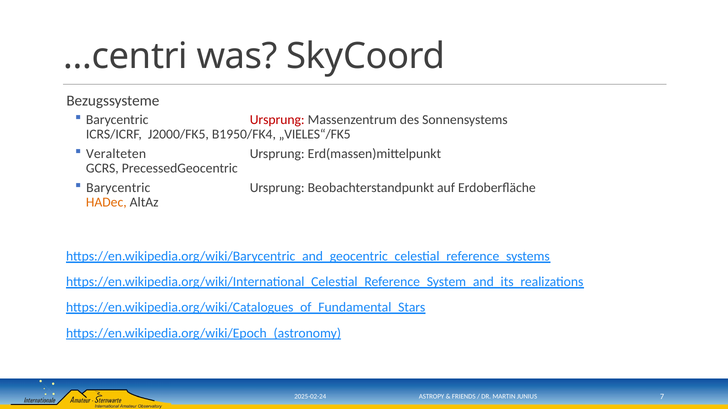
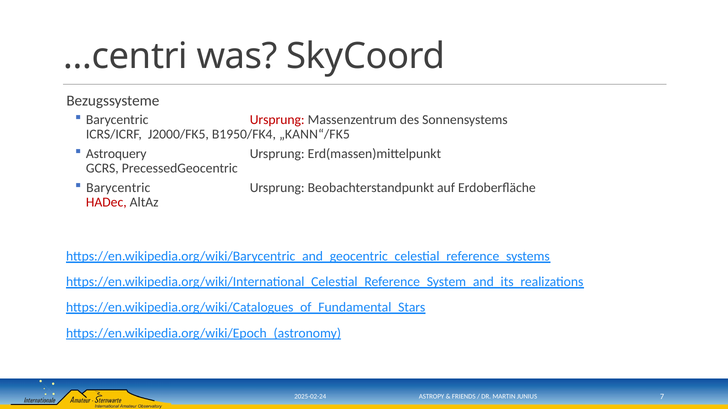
„VIELES“/FK5: „VIELES“/FK5 -> „KANN“/FK5
Veralteten: Veralteten -> Astroquery
HADec colour: orange -> red
